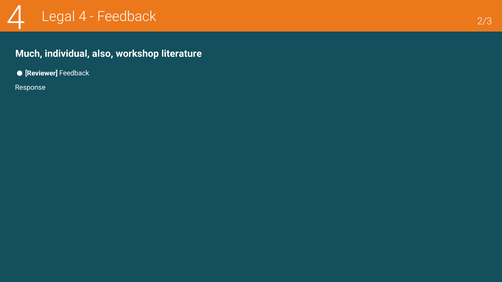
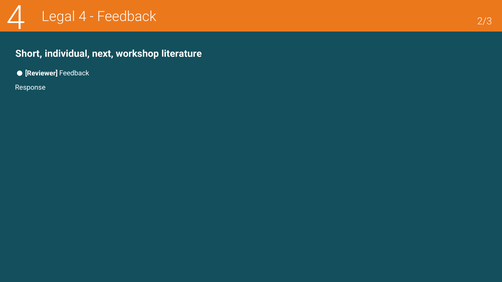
Much: Much -> Short
also: also -> next
